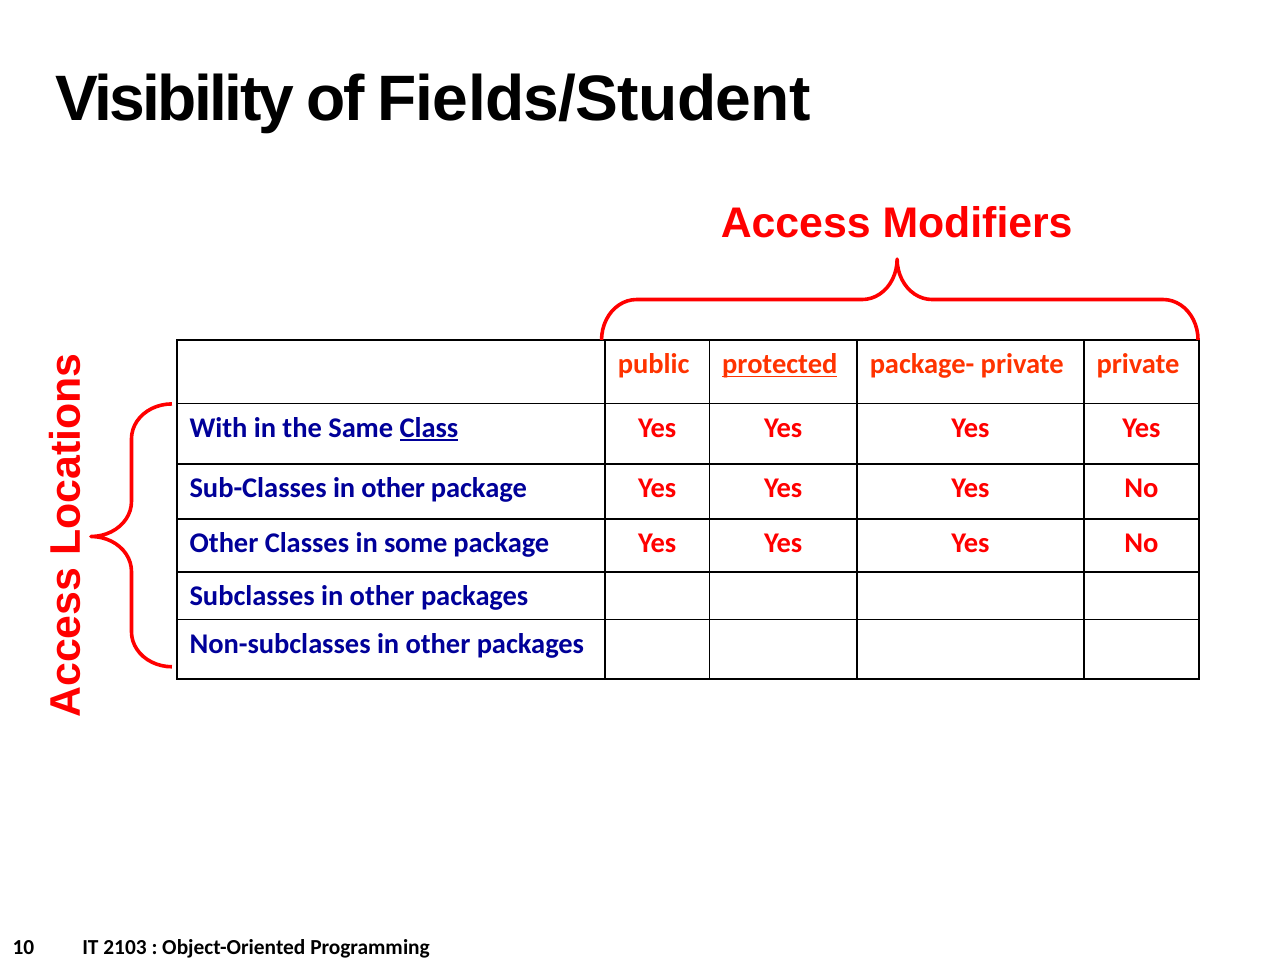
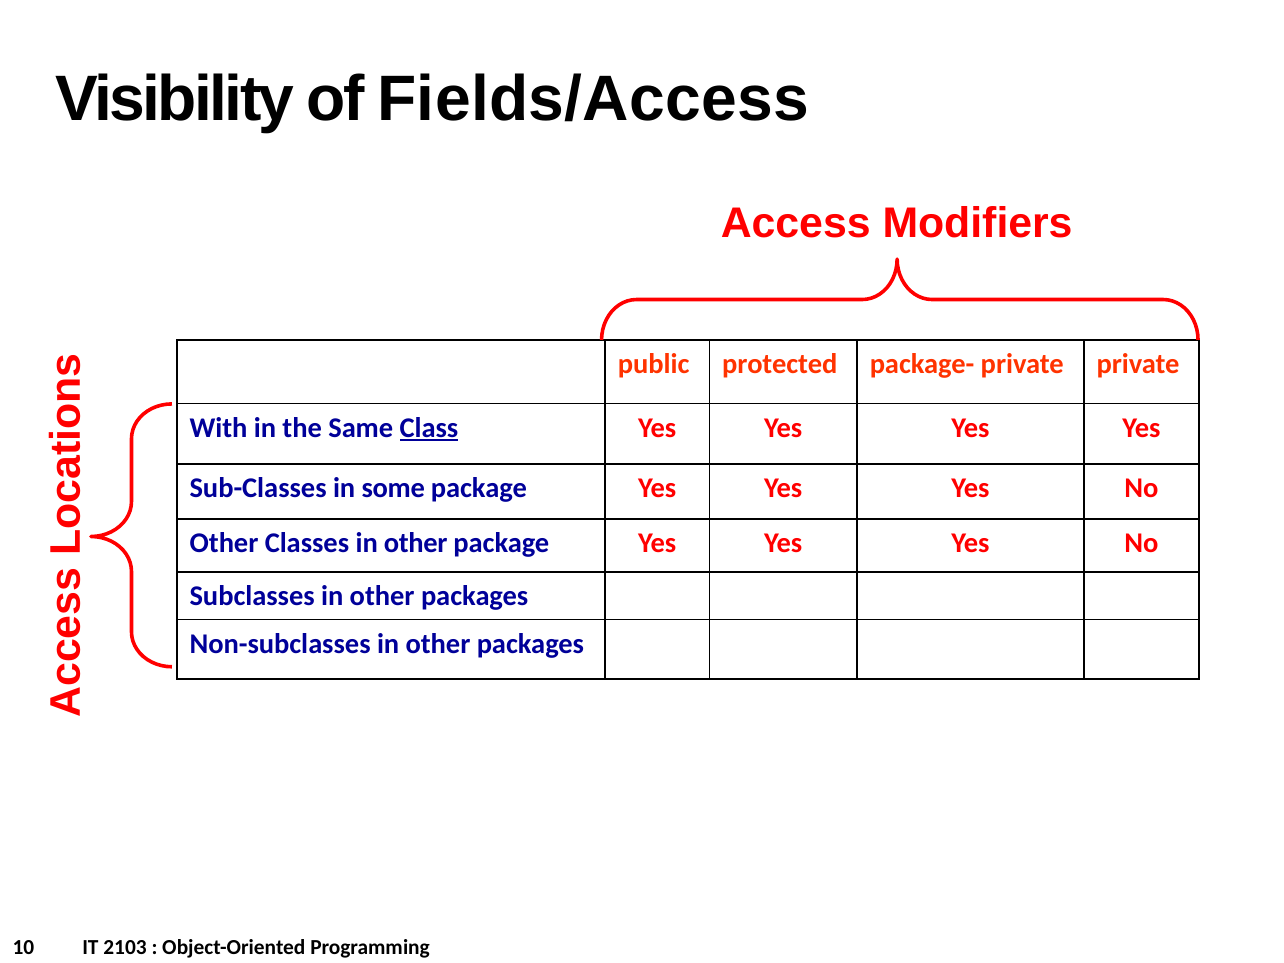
Fields/Student: Fields/Student -> Fields/Access
protected underline: present -> none
Sub-Classes in other: other -> some
Classes in some: some -> other
